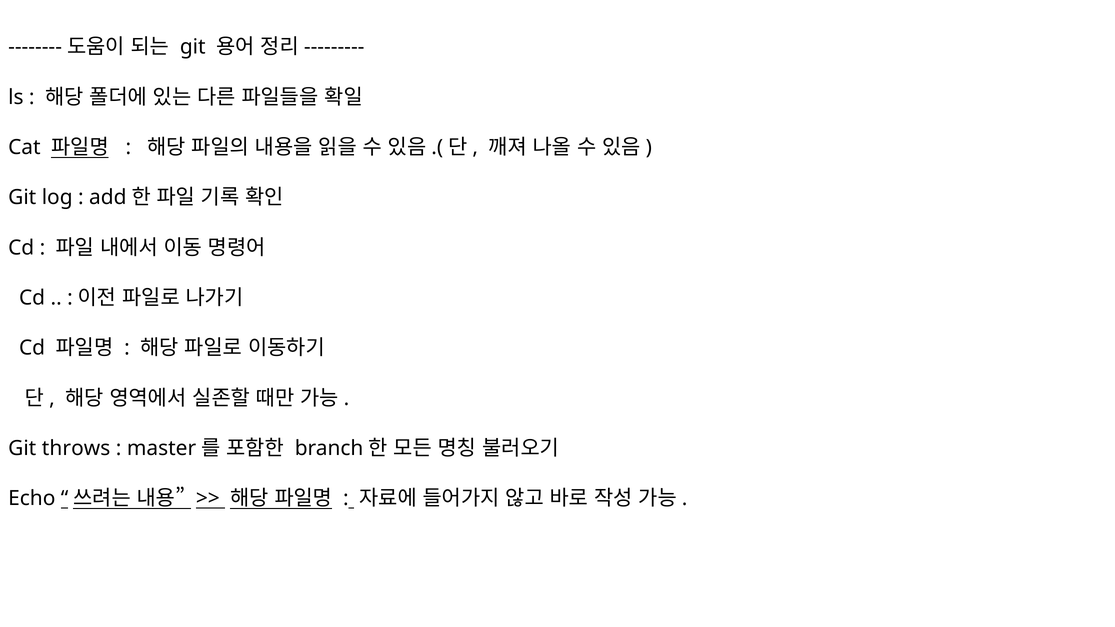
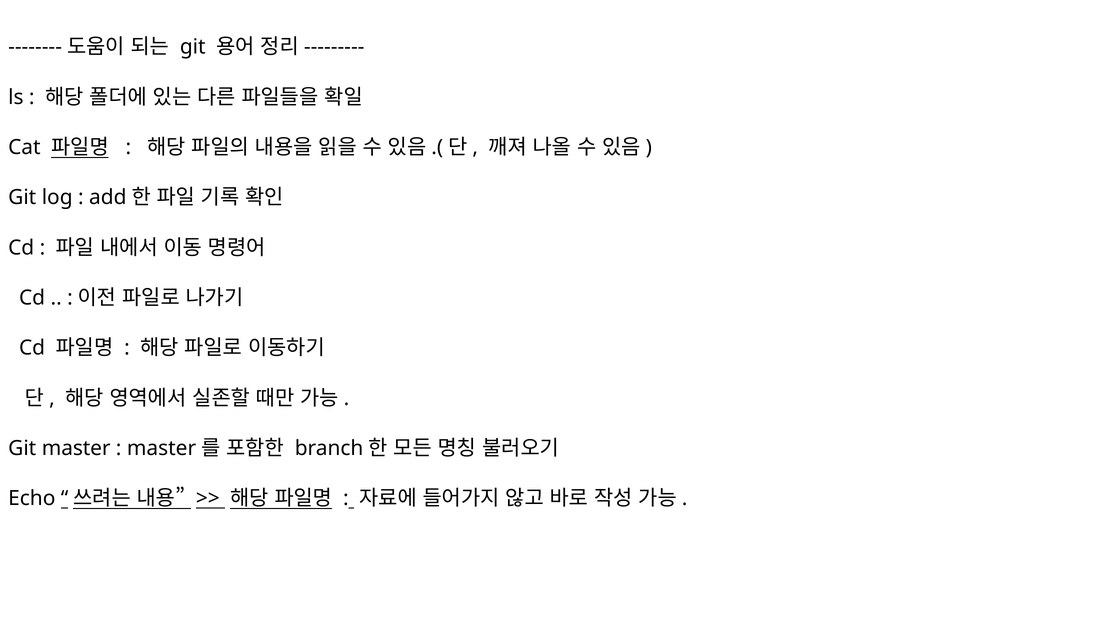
throws: throws -> master
